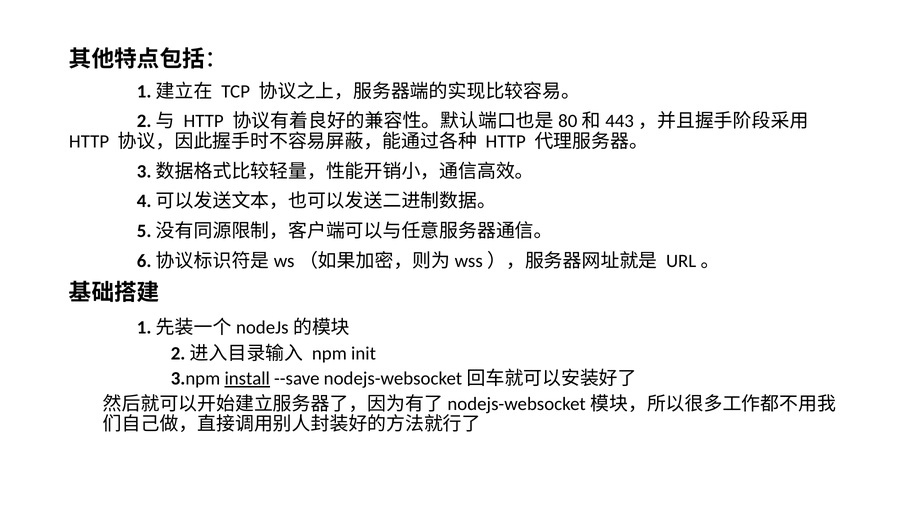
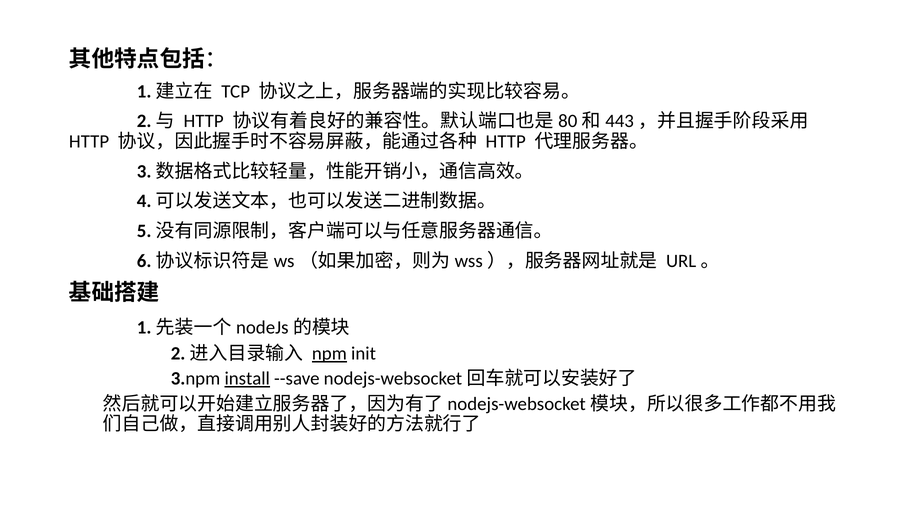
npm underline: none -> present
